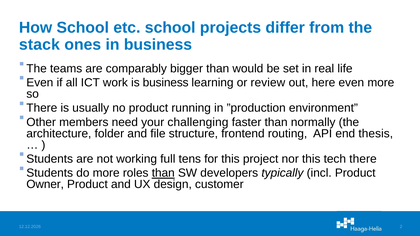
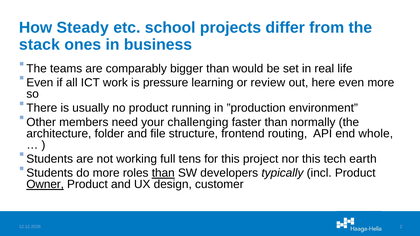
How School: School -> Steady
is business: business -> pressure
thesis: thesis -> whole
tech there: there -> earth
Owner underline: none -> present
